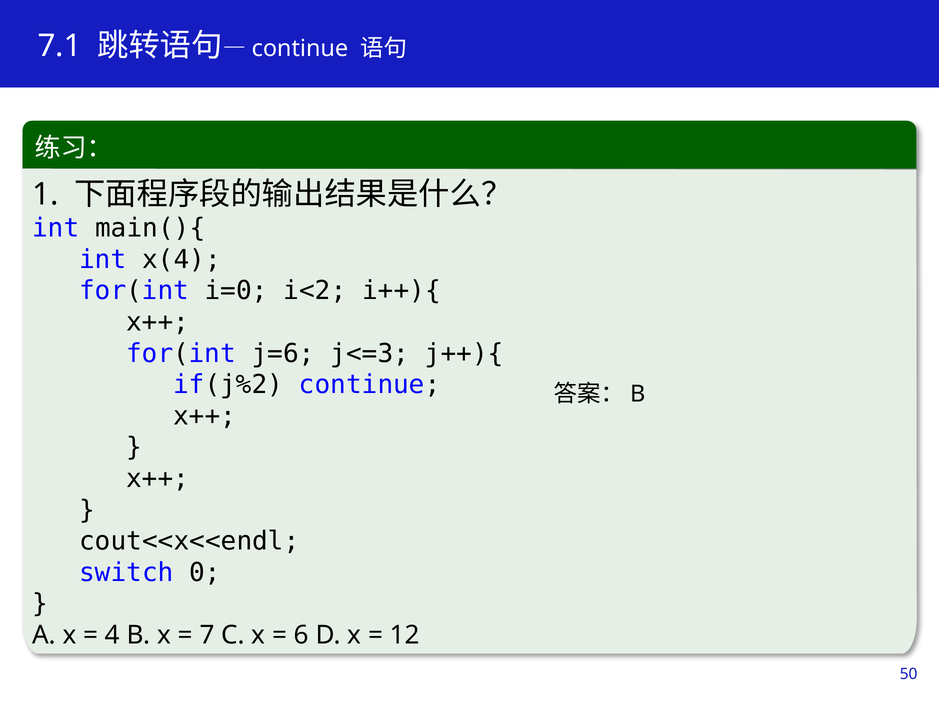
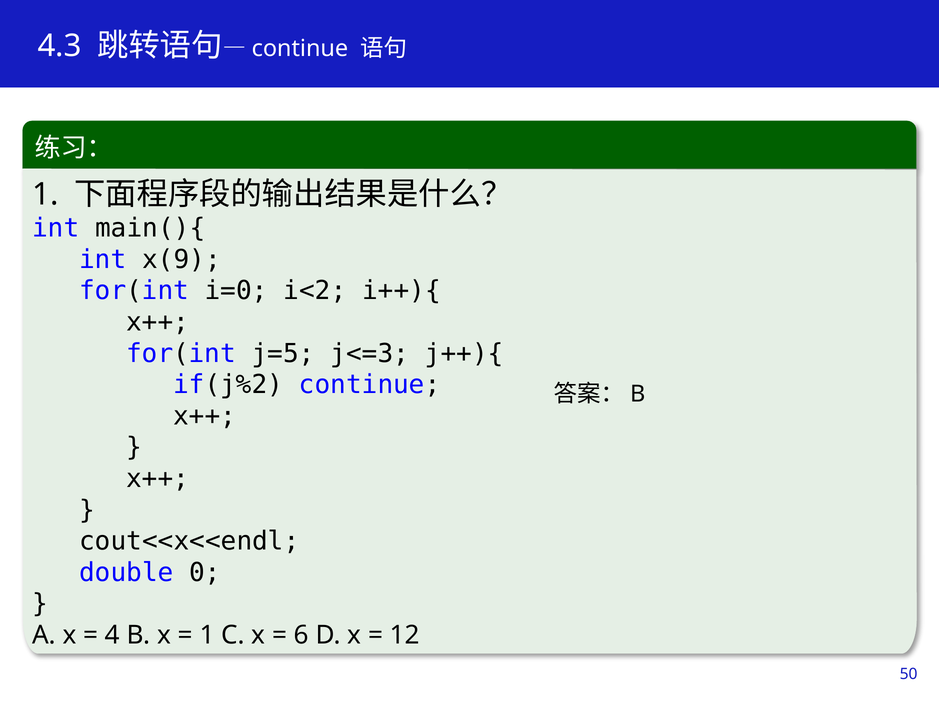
7.1: 7.1 -> 4.3
x(4: x(4 -> x(9
j=6: j=6 -> j=5
switch: switch -> double
7 at (207, 635): 7 -> 1
